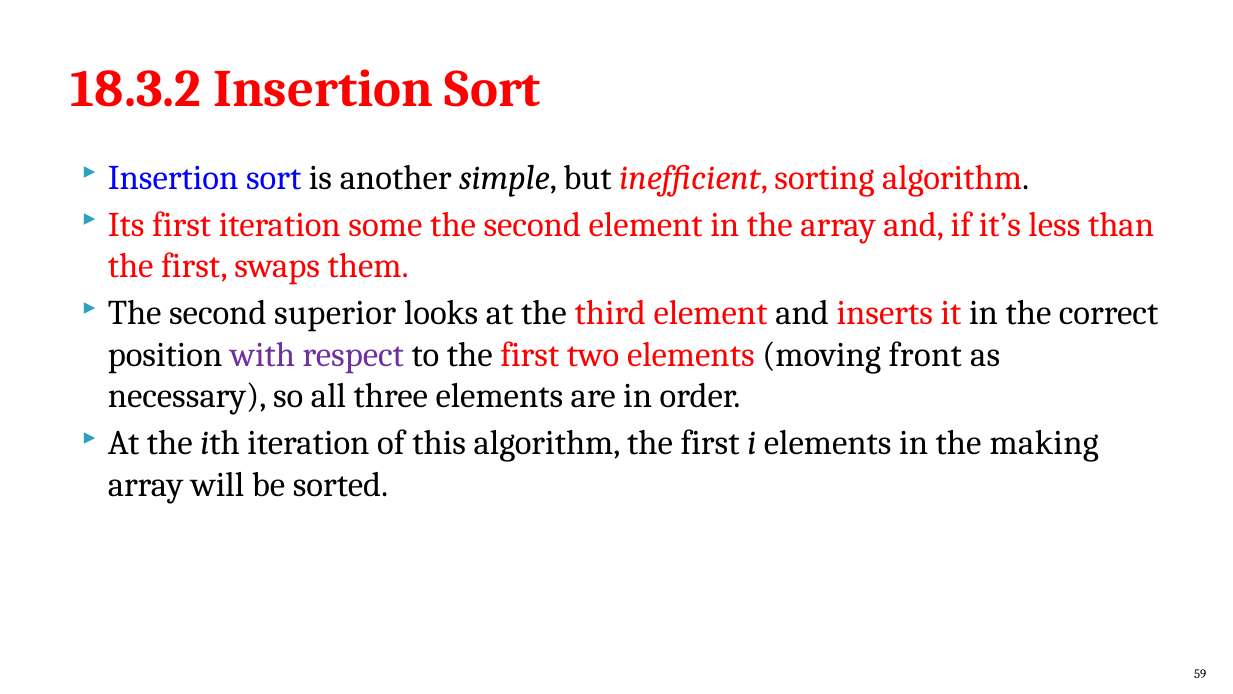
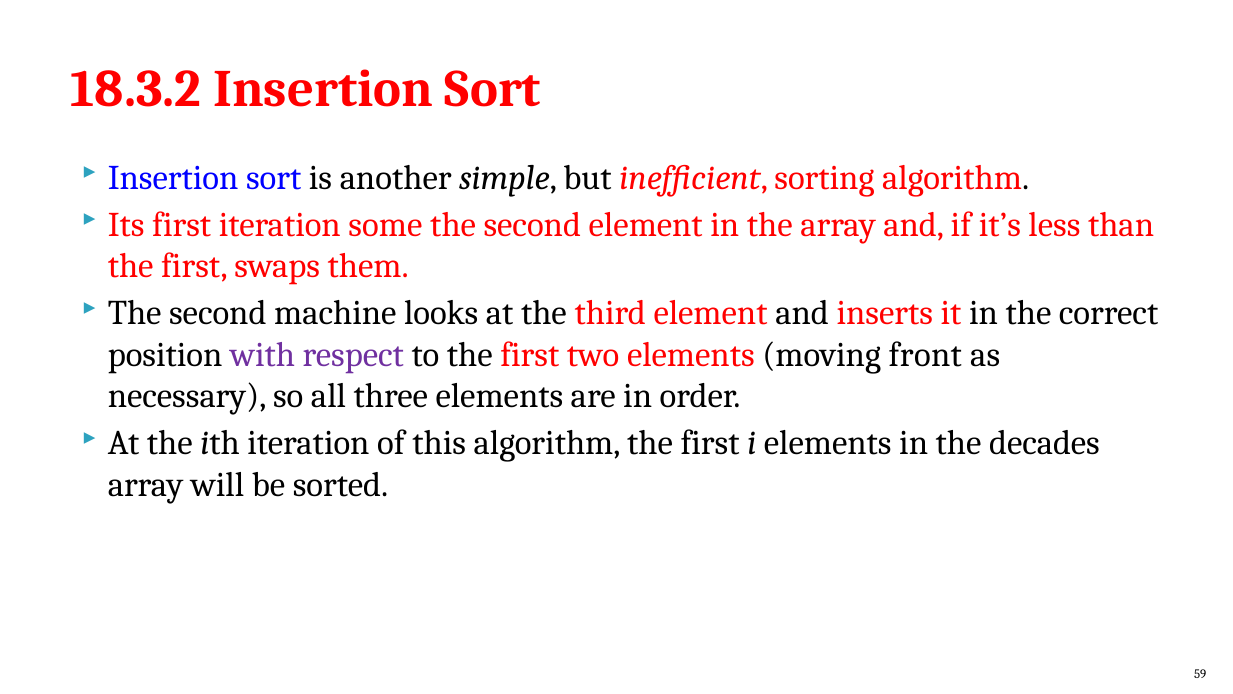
superior: superior -> machine
making: making -> decades
